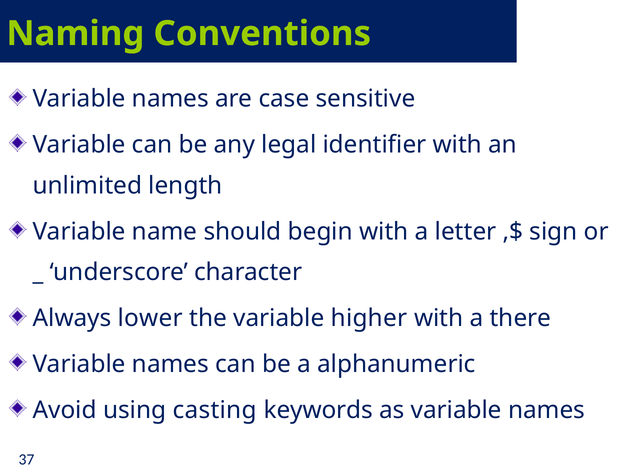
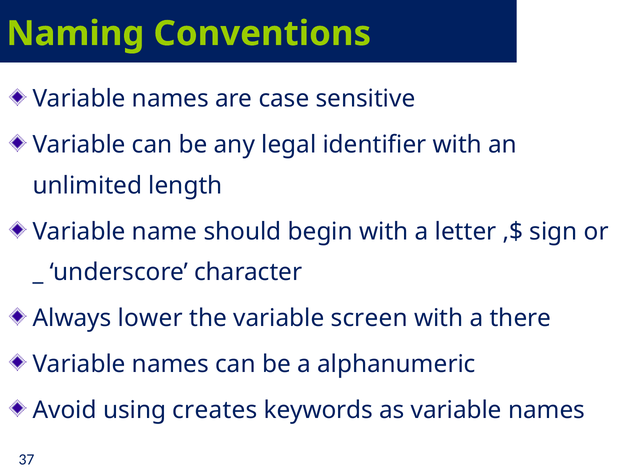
higher: higher -> screen
casting: casting -> creates
